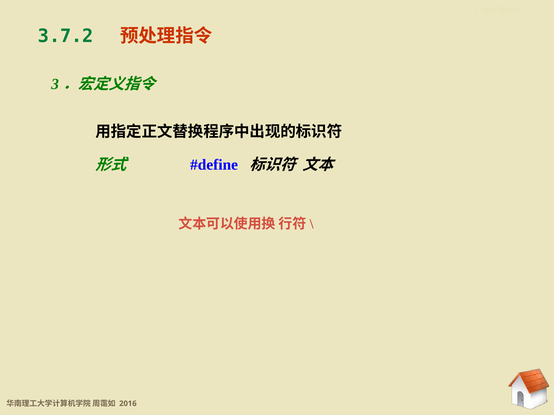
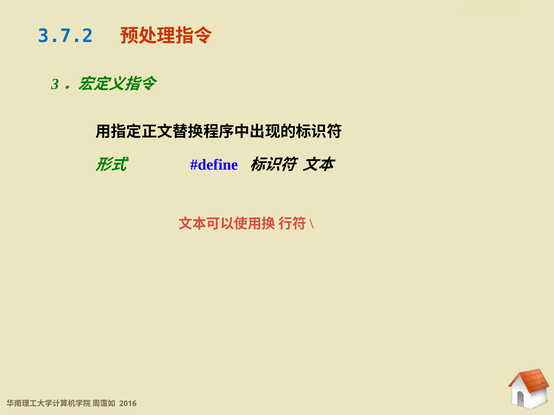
3.7.2 at (66, 36) colour: green -> blue
